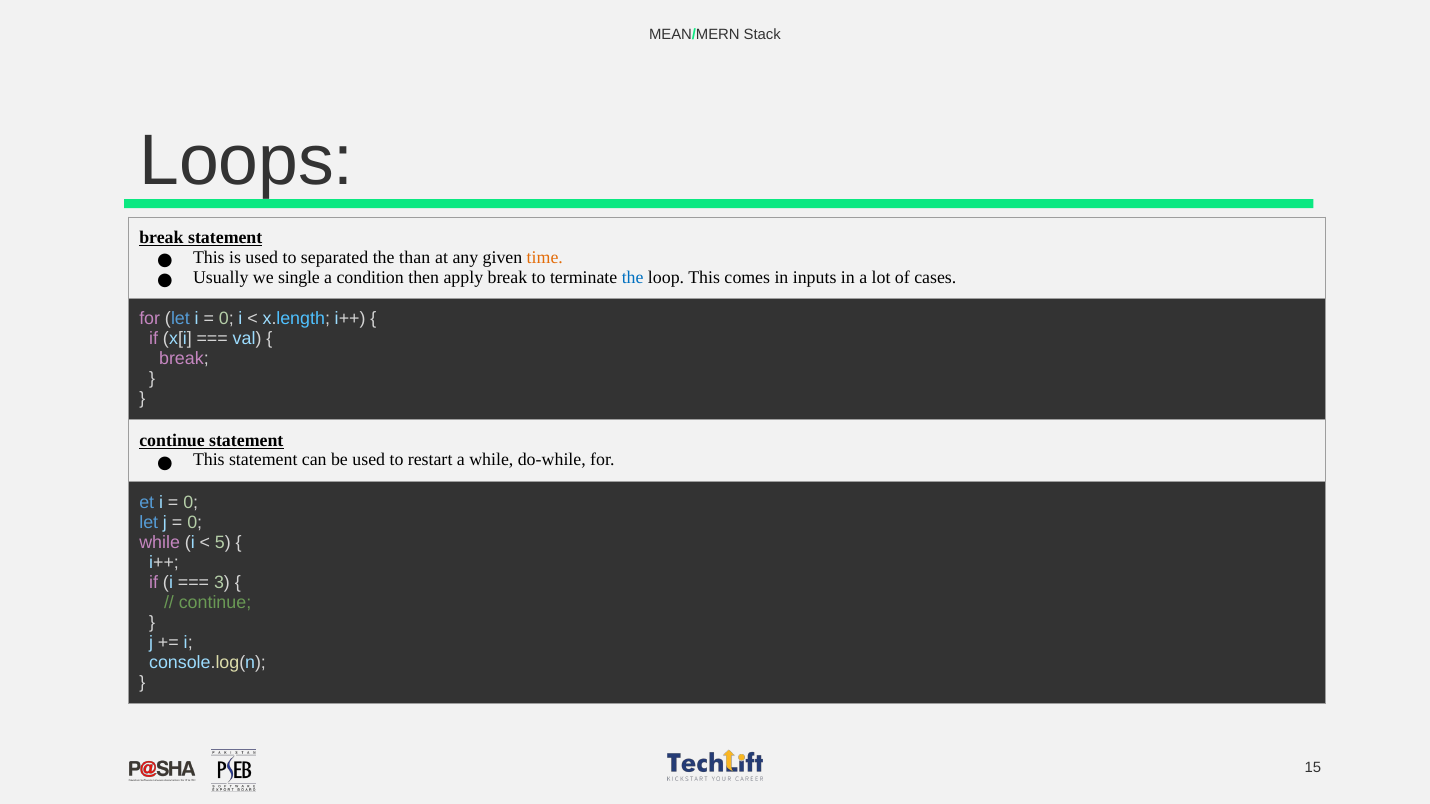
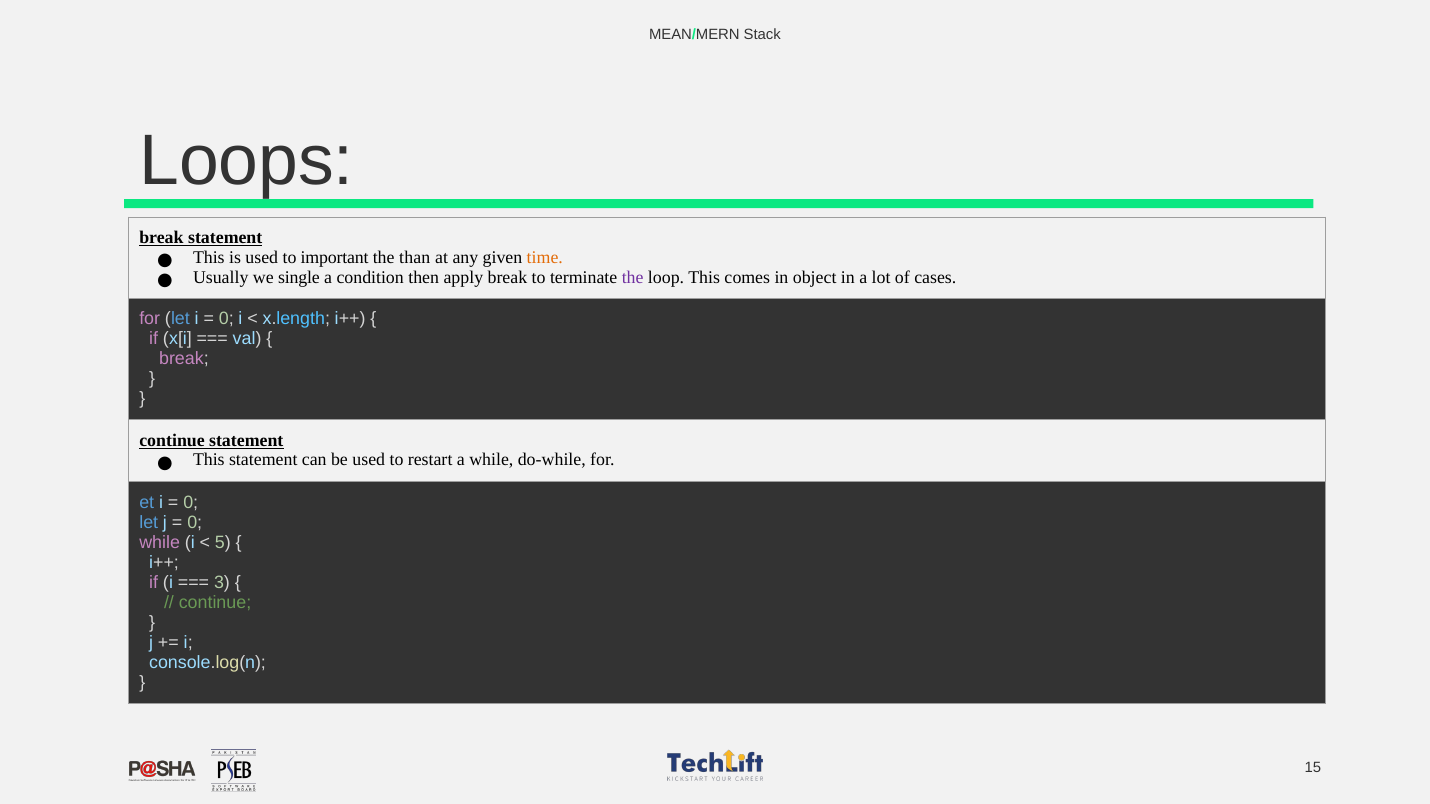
separated: separated -> important
the at (633, 278) colour: blue -> purple
inputs: inputs -> object
